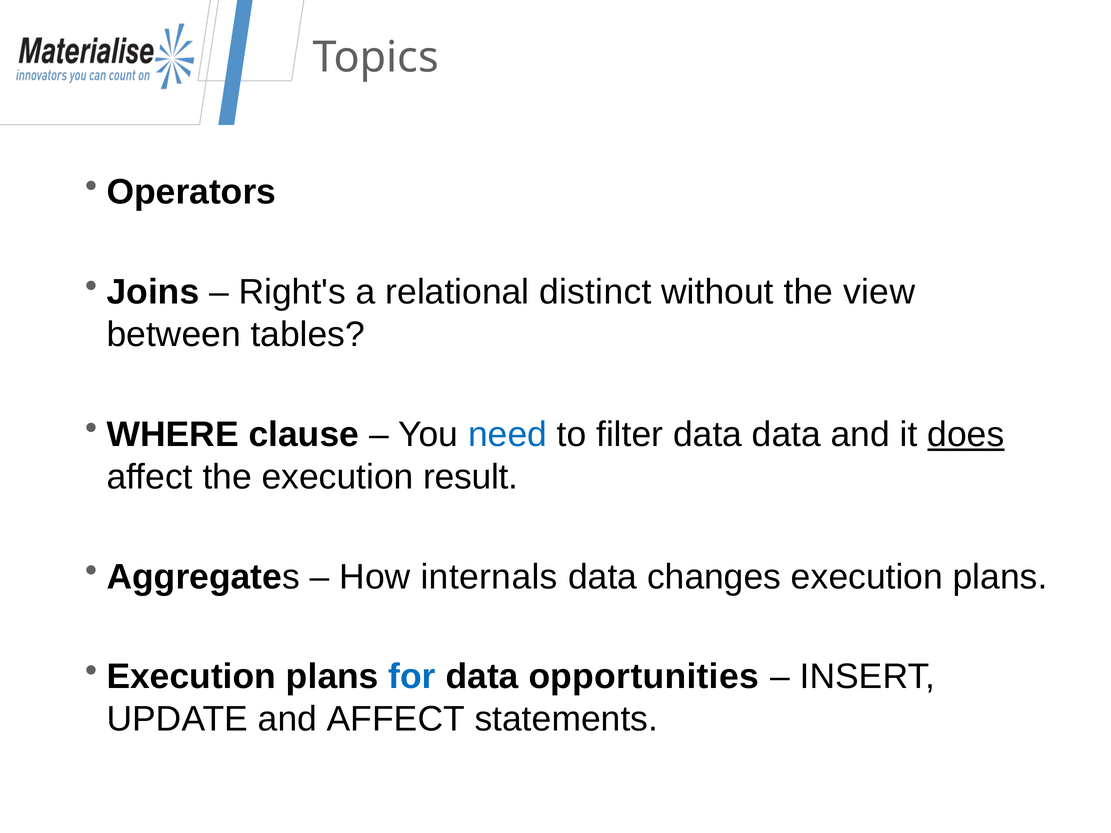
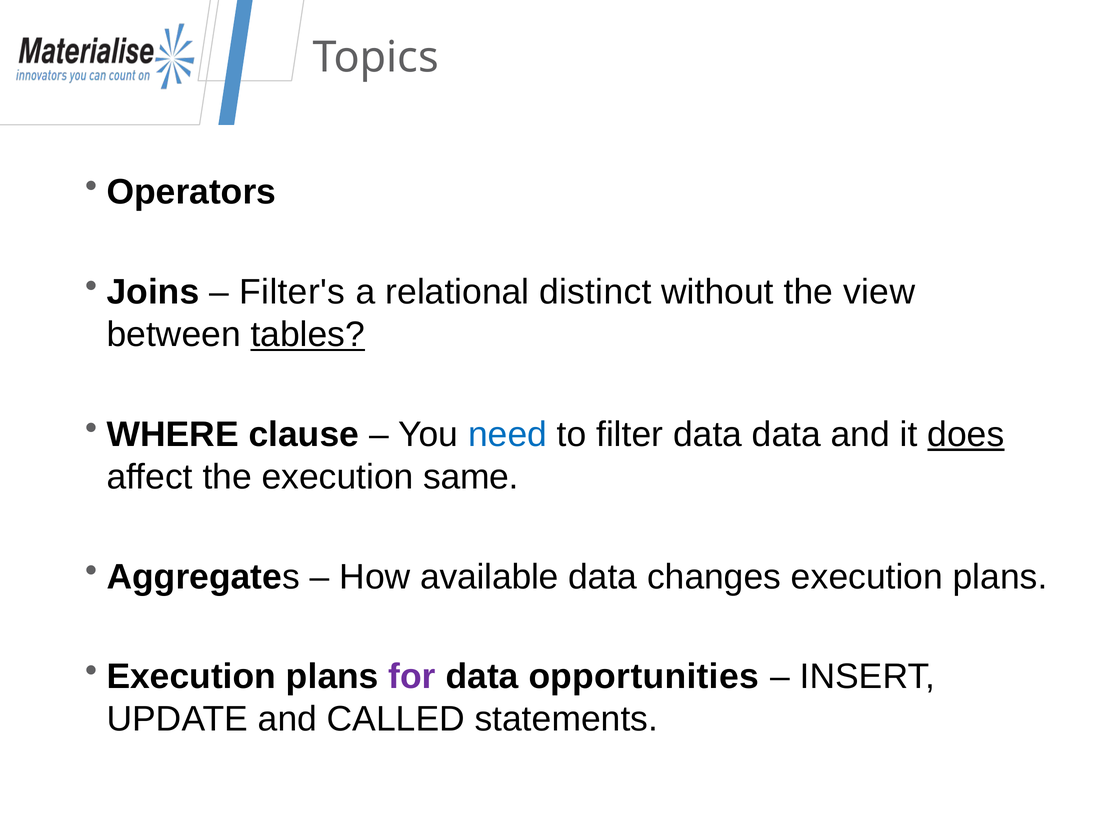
Right's: Right's -> Filter's
tables underline: none -> present
result: result -> same
internals: internals -> available
for colour: blue -> purple
and AFFECT: AFFECT -> CALLED
